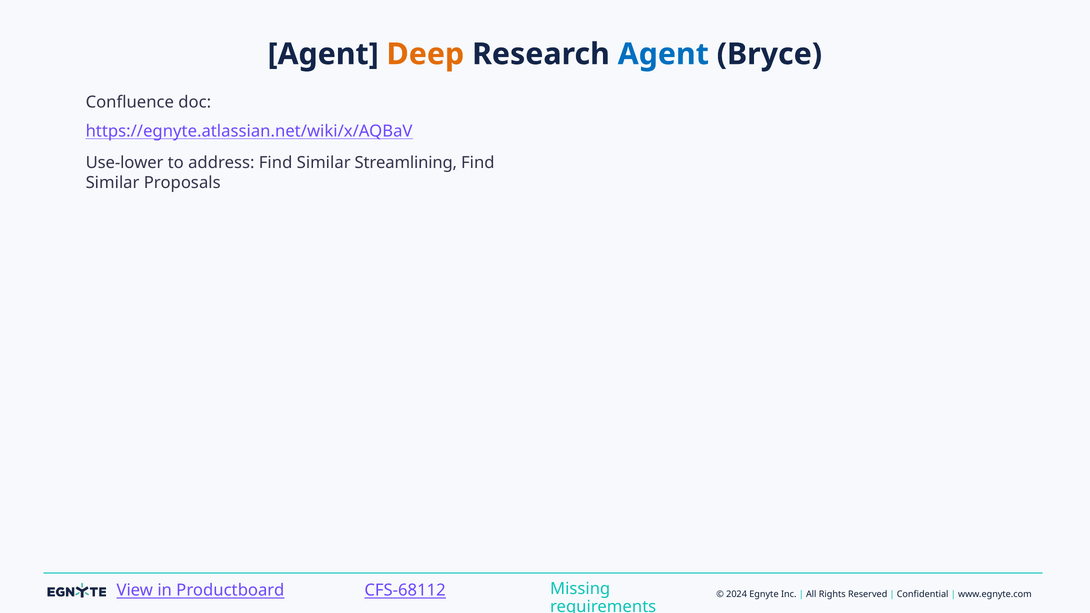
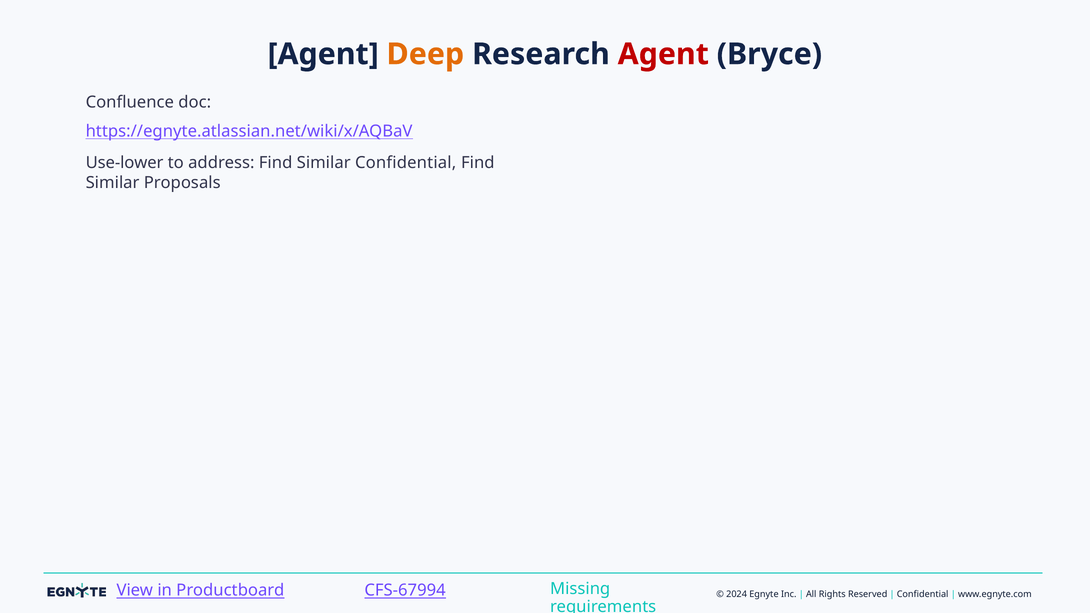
Agent at (663, 54) colour: blue -> red
Similar Streamlining: Streamlining -> Confidential
CFS-68112: CFS-68112 -> CFS-67994
